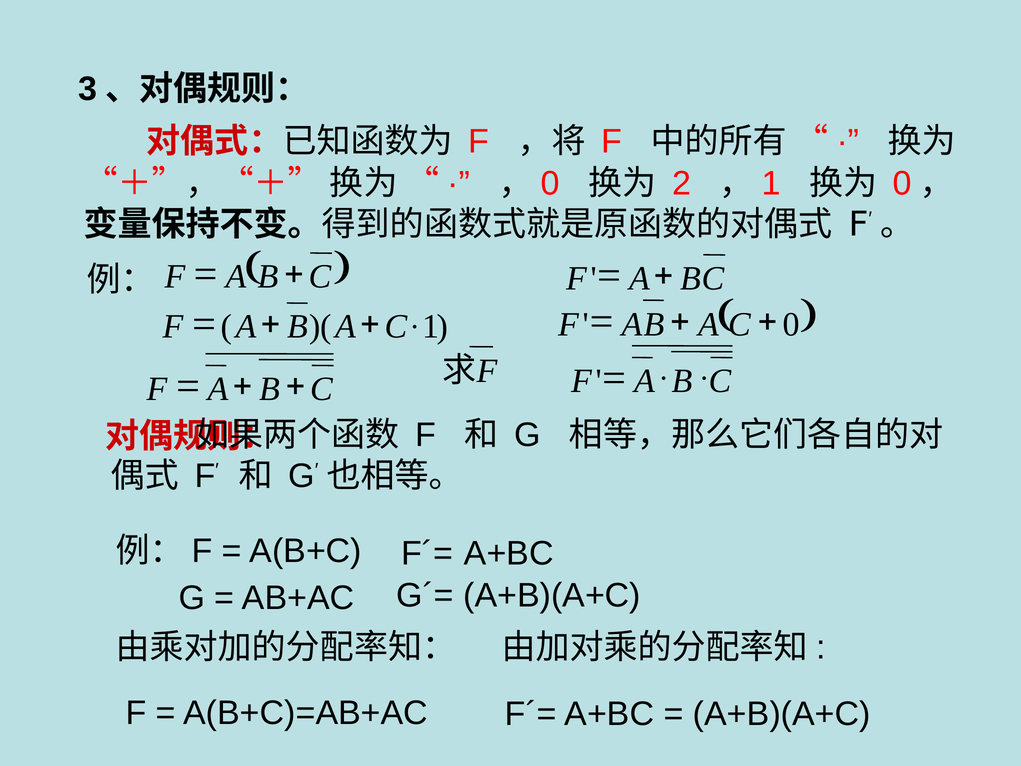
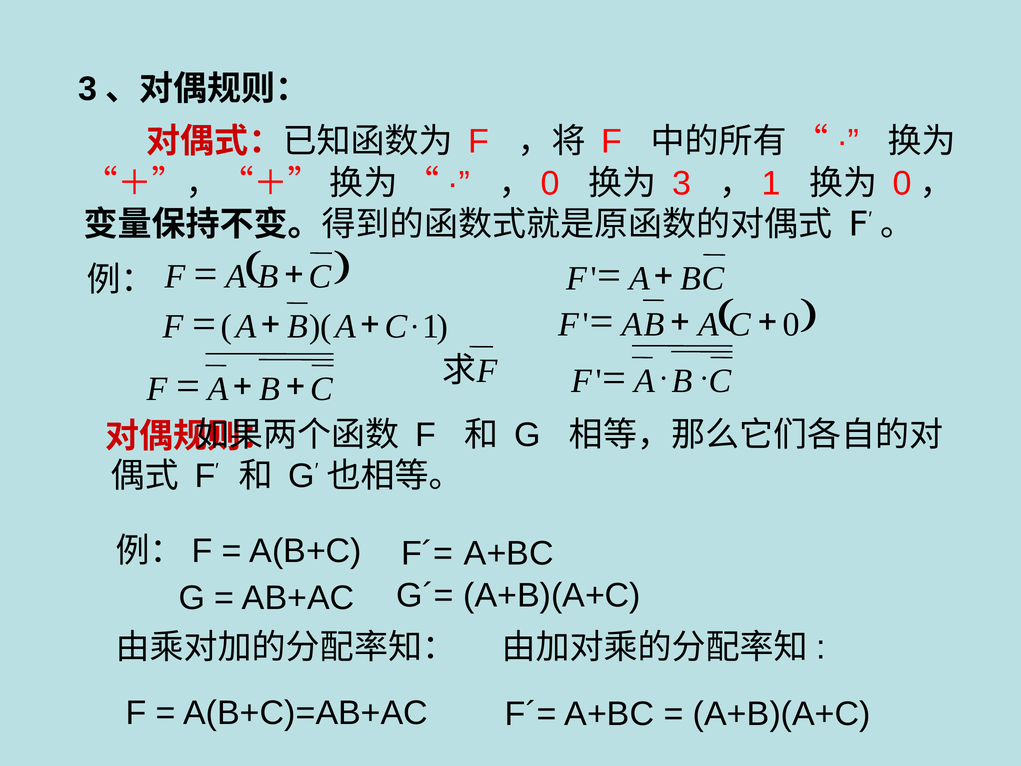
2: 2 -> 3
